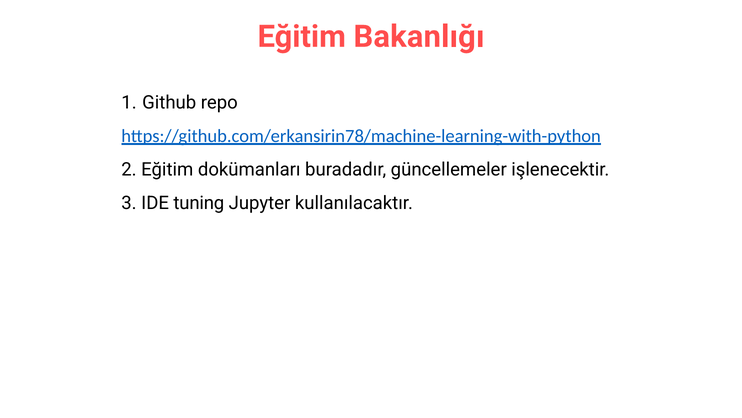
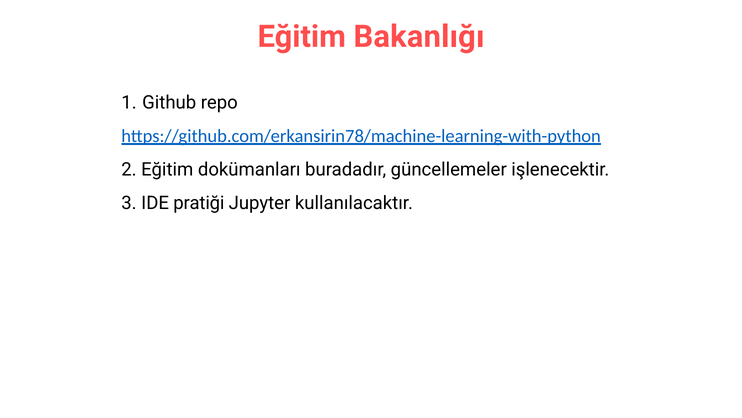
tuning: tuning -> pratiği
